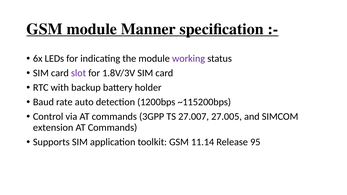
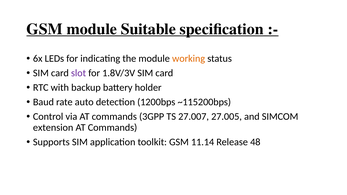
Manner: Manner -> Suitable
working colour: purple -> orange
95: 95 -> 48
